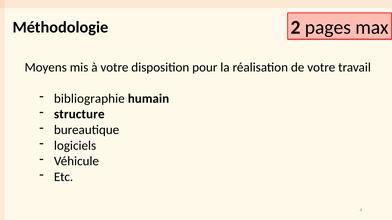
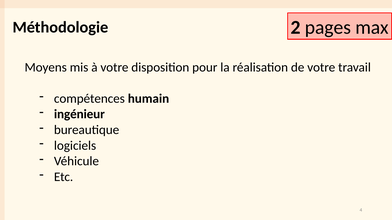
bibliographie: bibliographie -> compétences
structure: structure -> ingénieur
